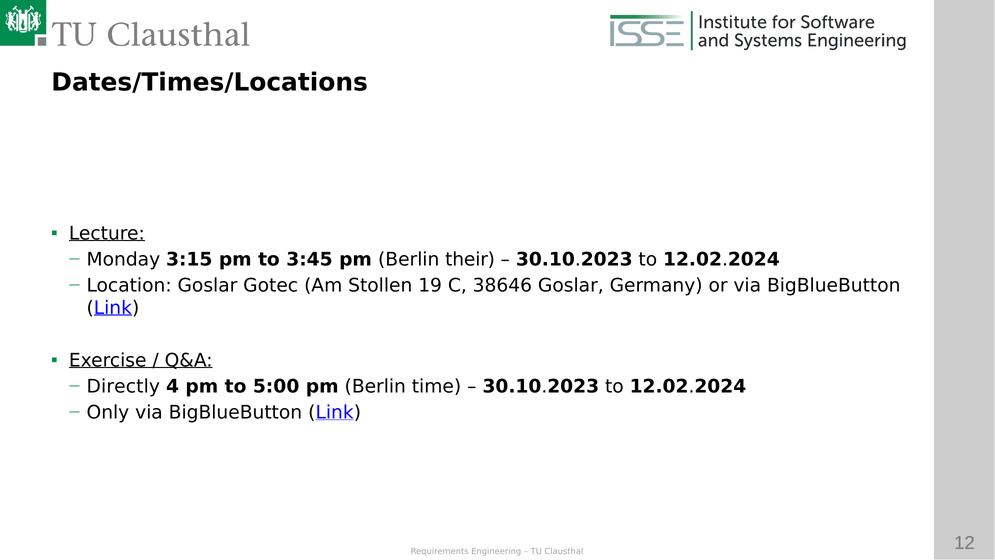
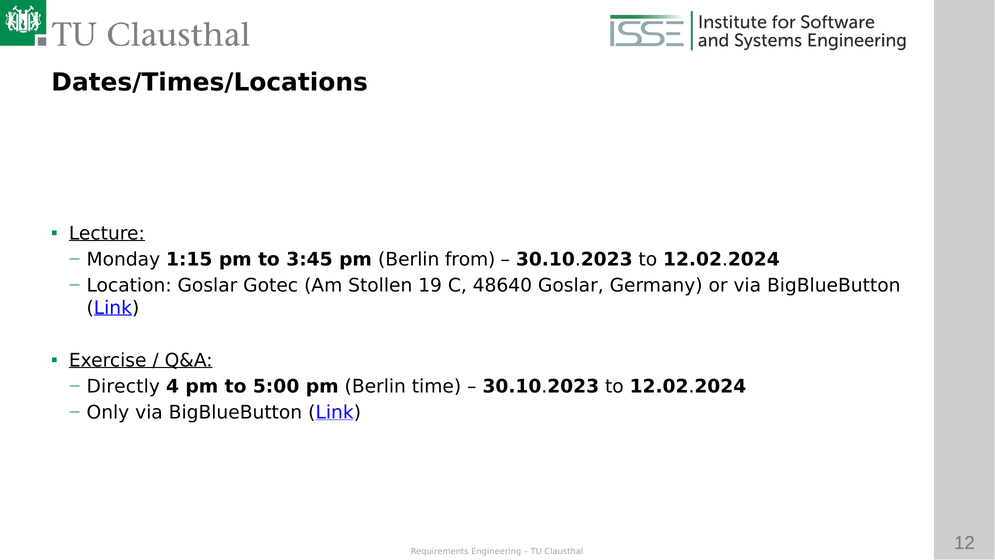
3:15: 3:15 -> 1:15
their: their -> from
38646: 38646 -> 48640
